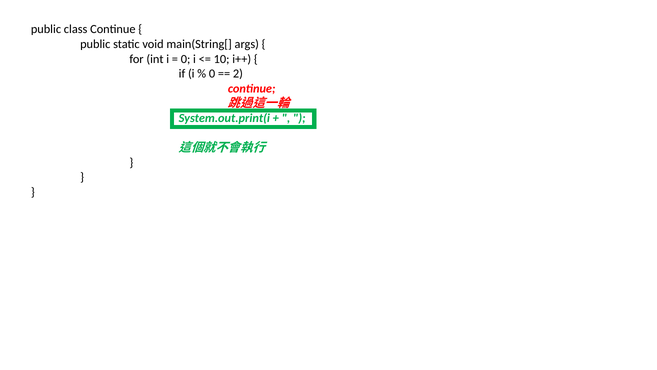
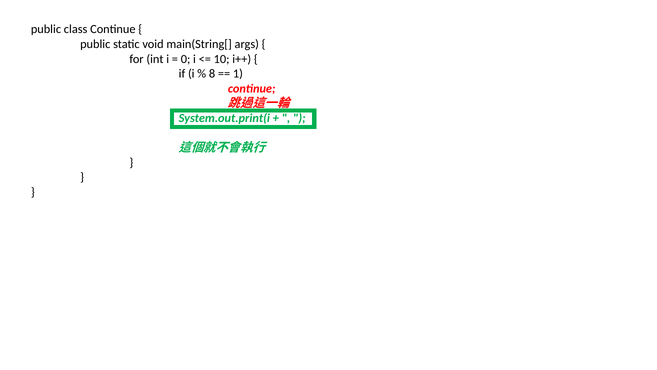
0 at (212, 74): 0 -> 8
2: 2 -> 1
